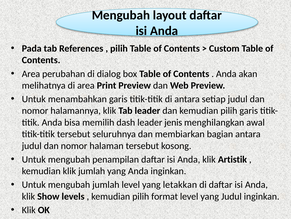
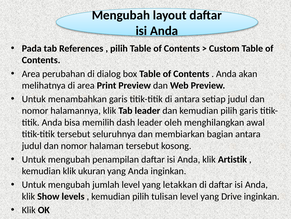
jenis: jenis -> oleh
klik jumlah: jumlah -> ukuran
format: format -> tulisan
yang Judul: Judul -> Drive
